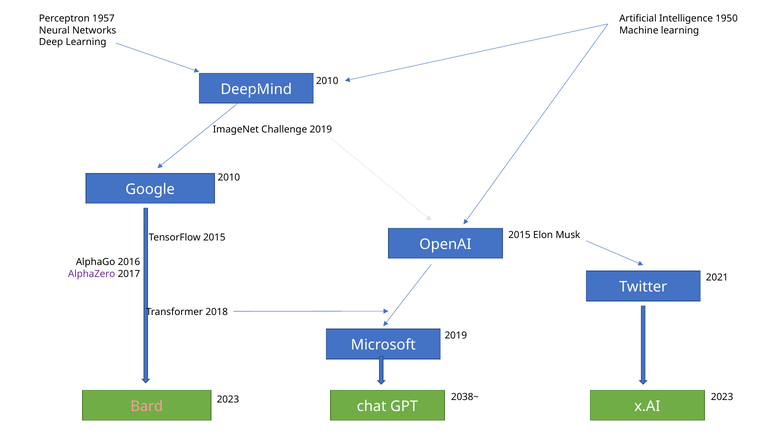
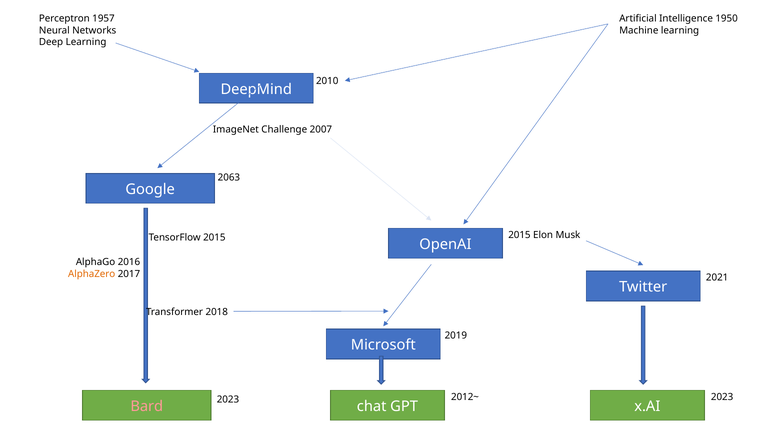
Challenge 2019: 2019 -> 2007
2010 at (229, 177): 2010 -> 2063
AlphaZero colour: purple -> orange
2038~: 2038~ -> 2012~
